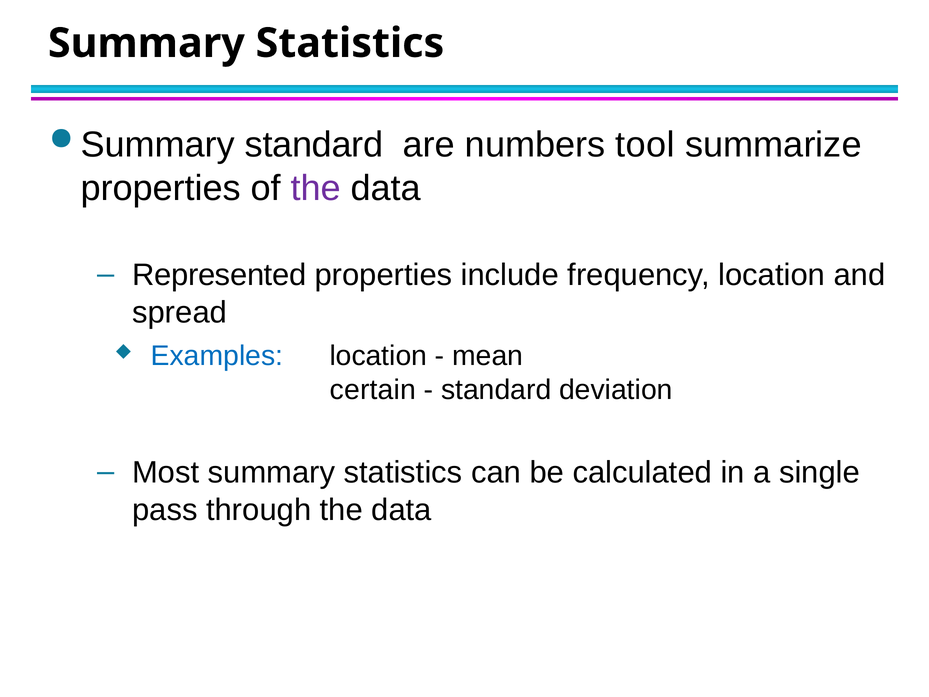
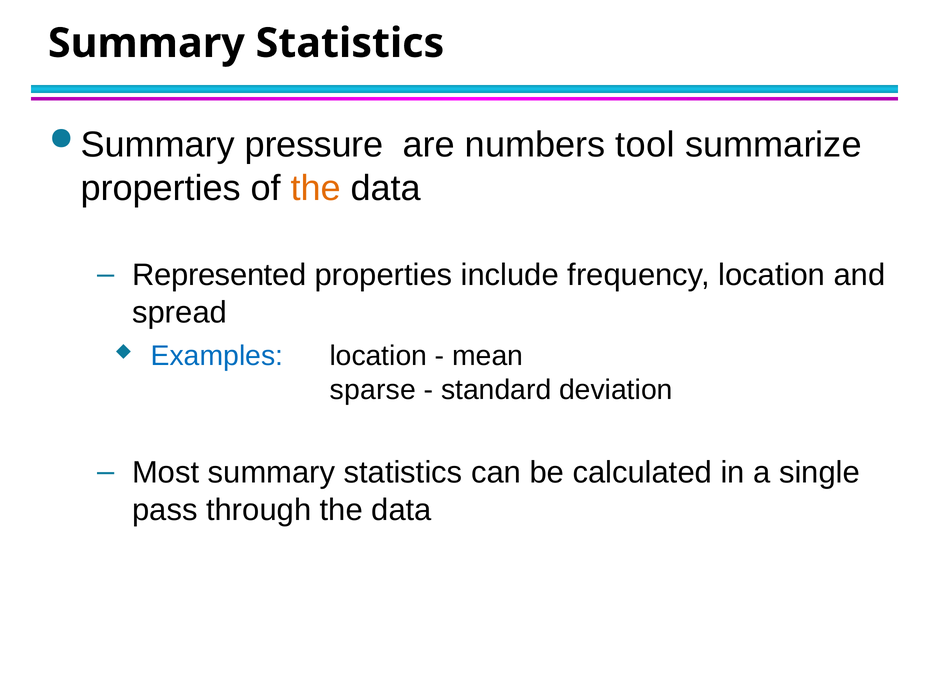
Summary standard: standard -> pressure
the at (316, 188) colour: purple -> orange
certain: certain -> sparse
